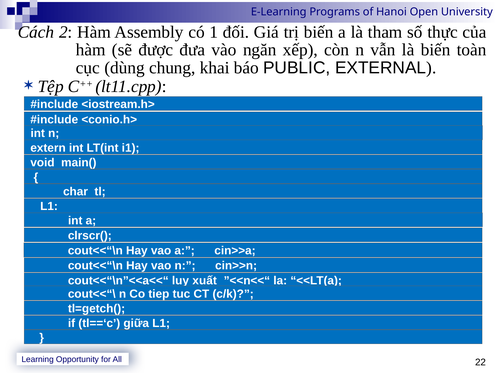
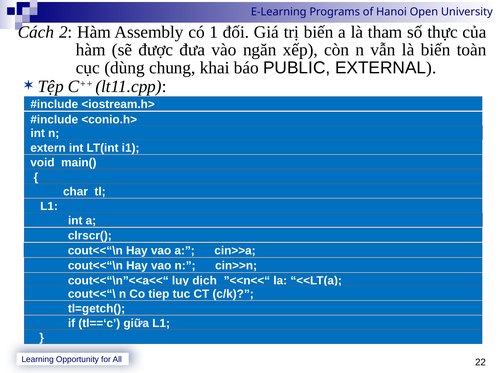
xuất: xuất -> dịch
